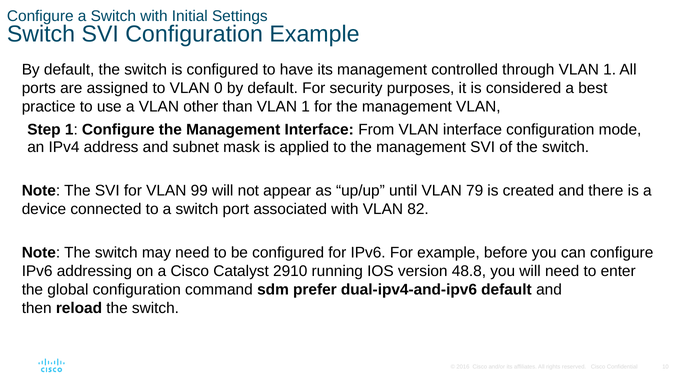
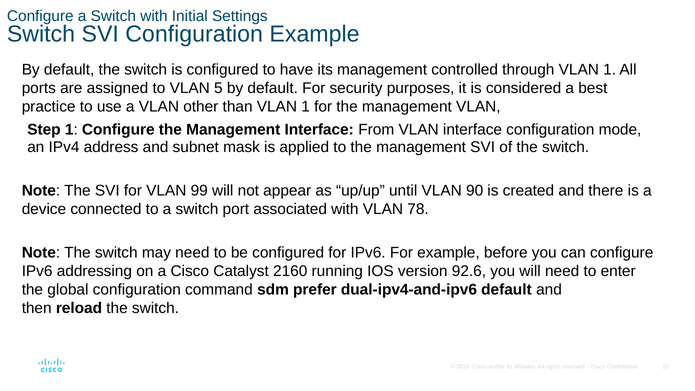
0: 0 -> 5
79: 79 -> 90
82: 82 -> 78
2910: 2910 -> 2160
48.8: 48.8 -> 92.6
